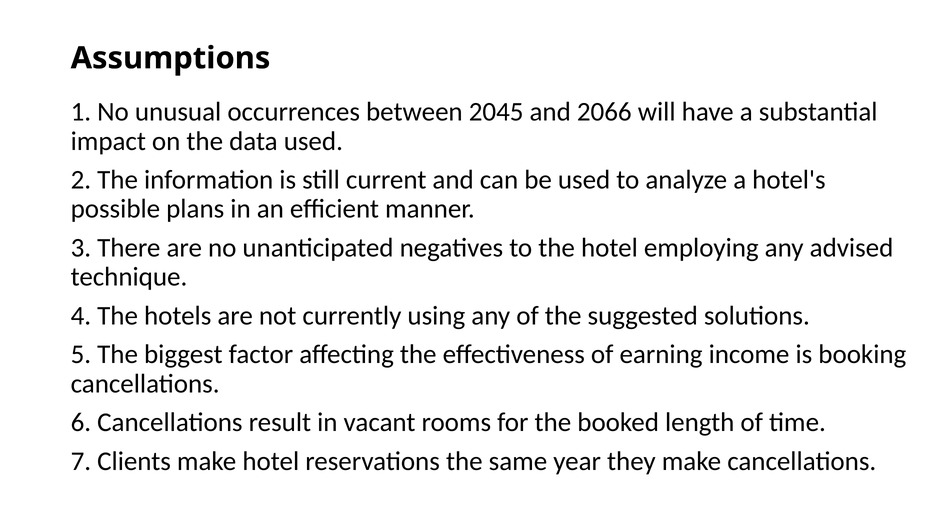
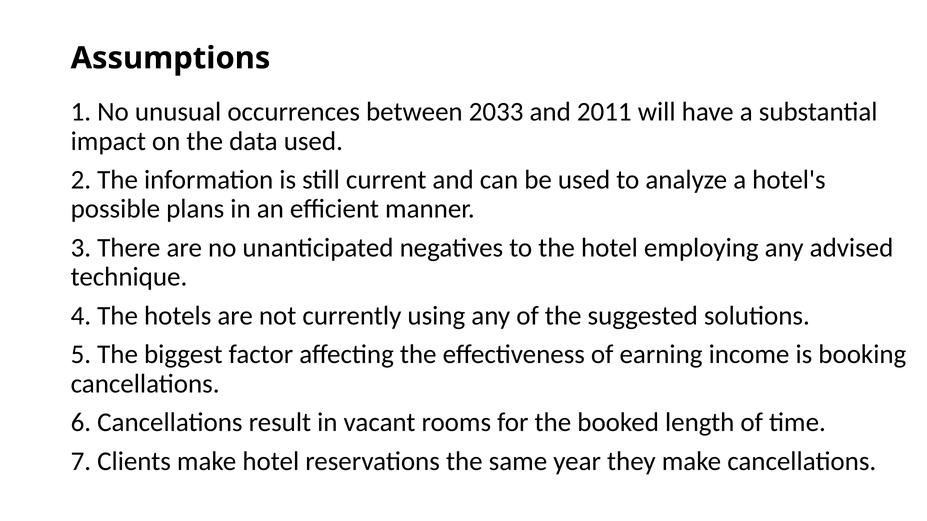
2045: 2045 -> 2033
2066: 2066 -> 2011
